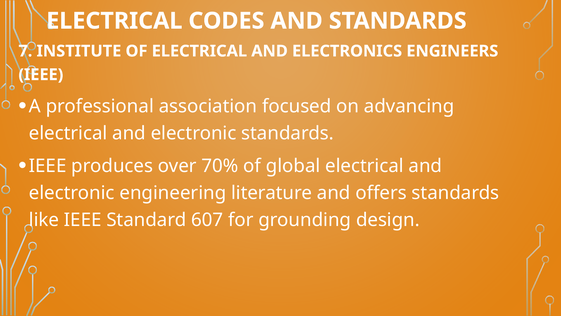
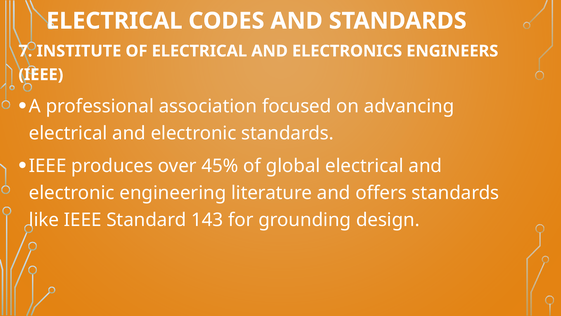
70%: 70% -> 45%
607: 607 -> 143
